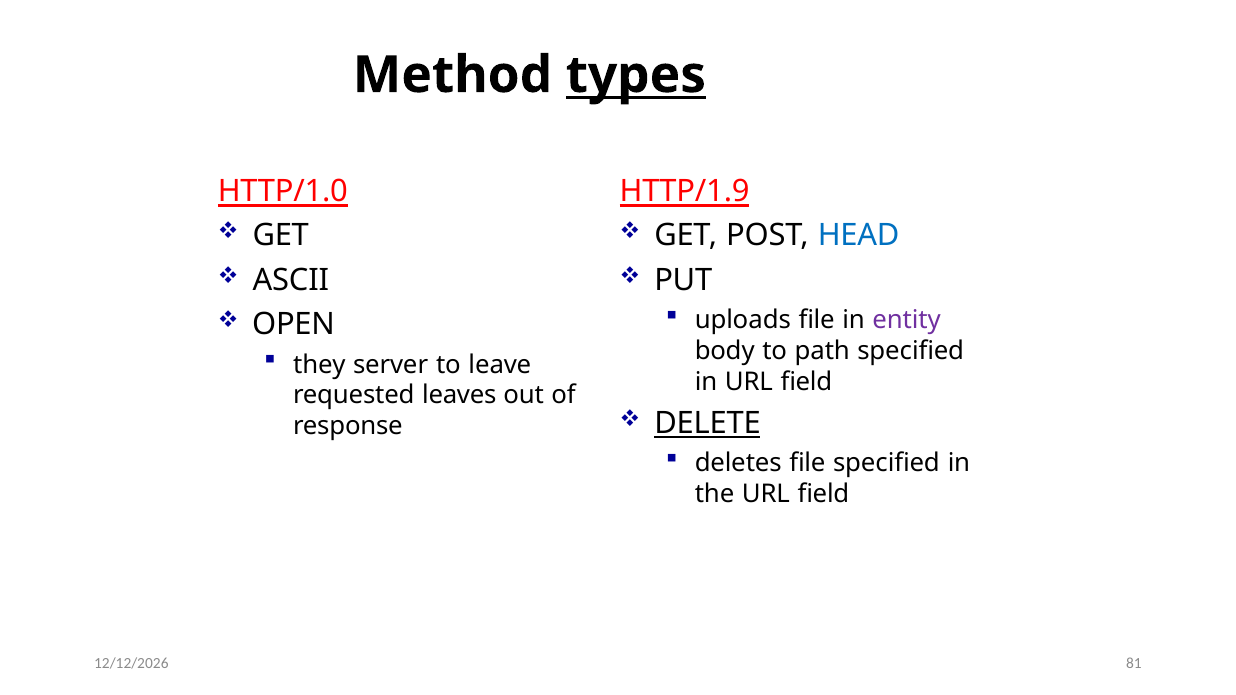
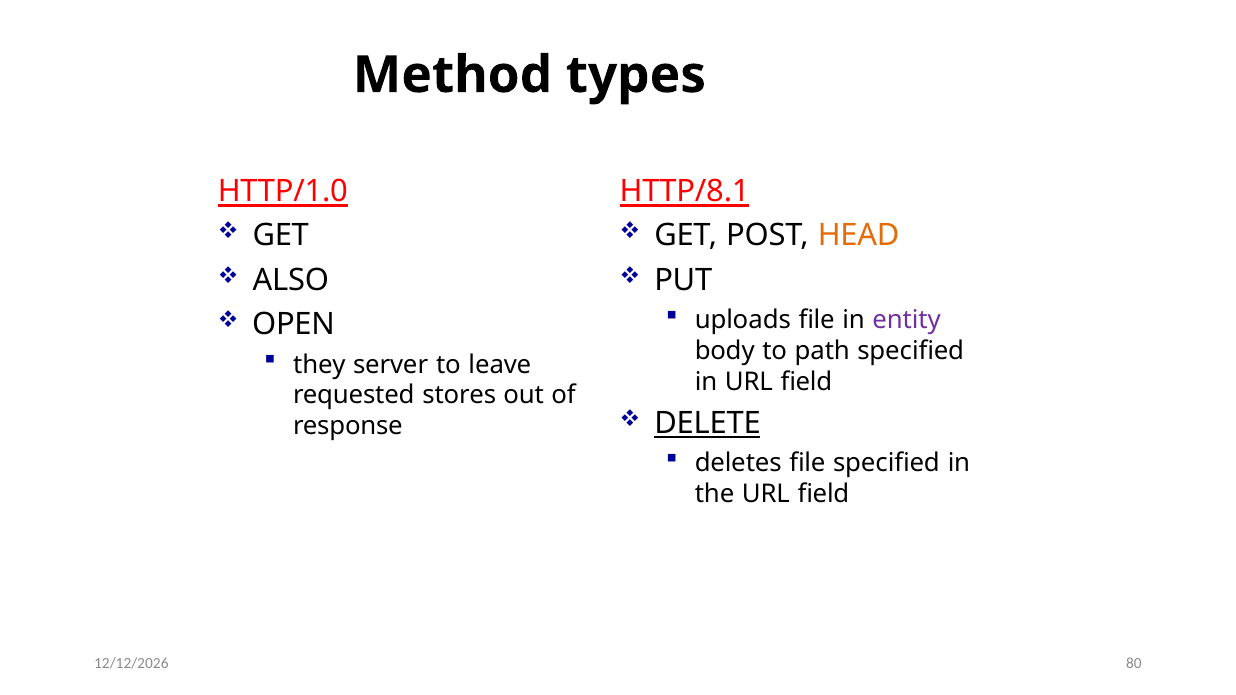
types underline: present -> none
HTTP/1.9: HTTP/1.9 -> HTTP/8.1
HEAD colour: blue -> orange
ASCII: ASCII -> ALSO
leaves: leaves -> stores
81: 81 -> 80
